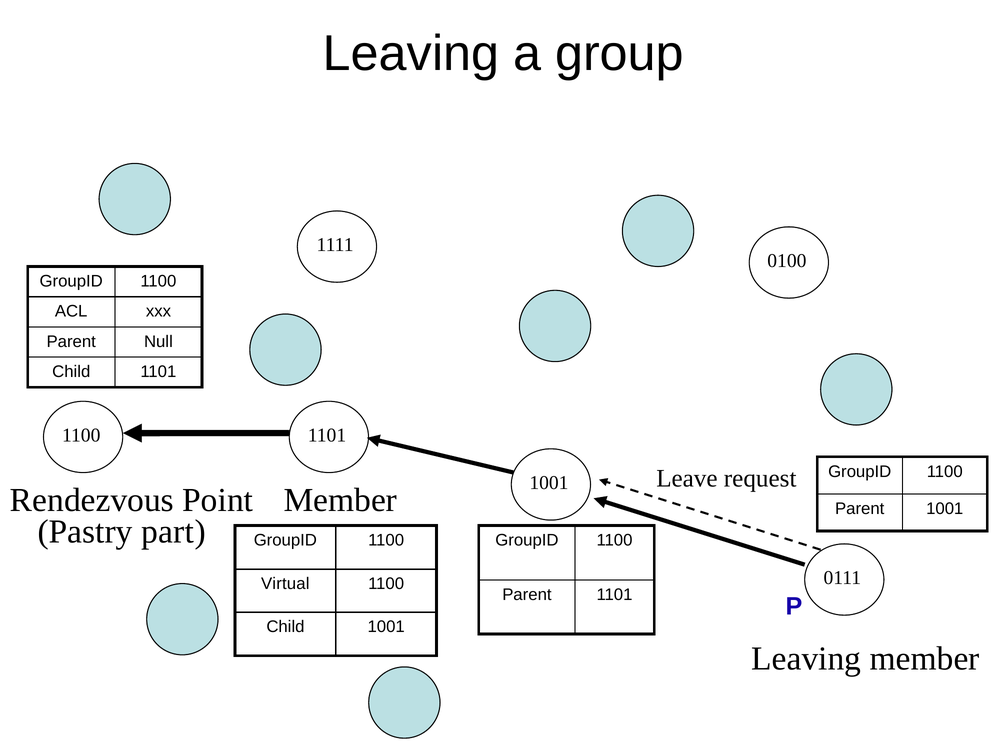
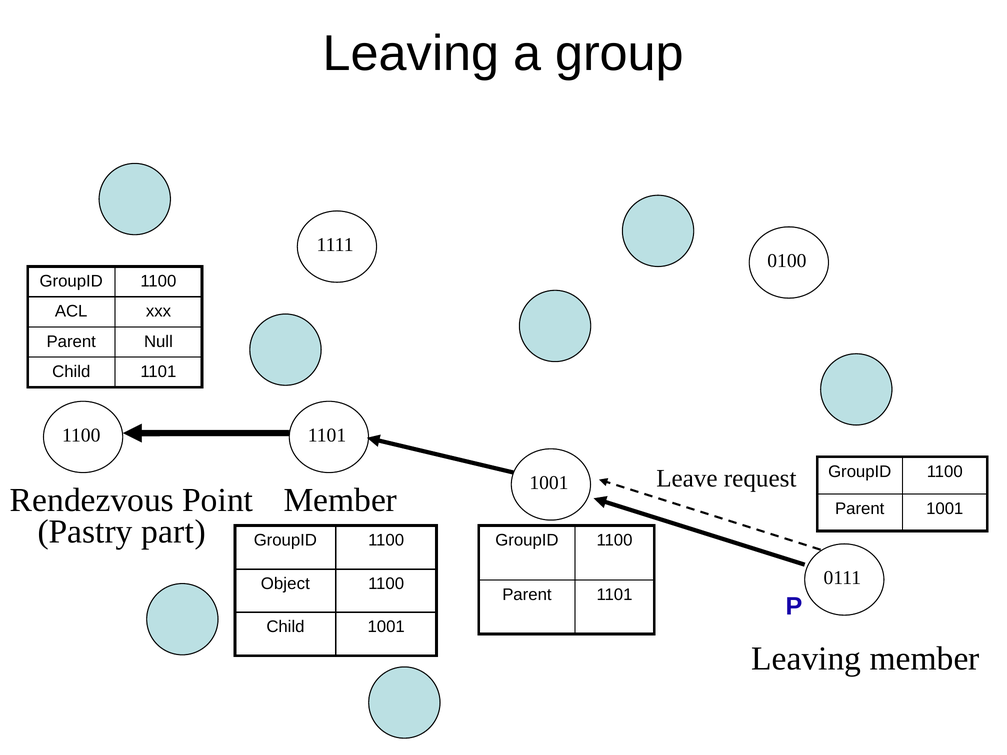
Virtual: Virtual -> Object
